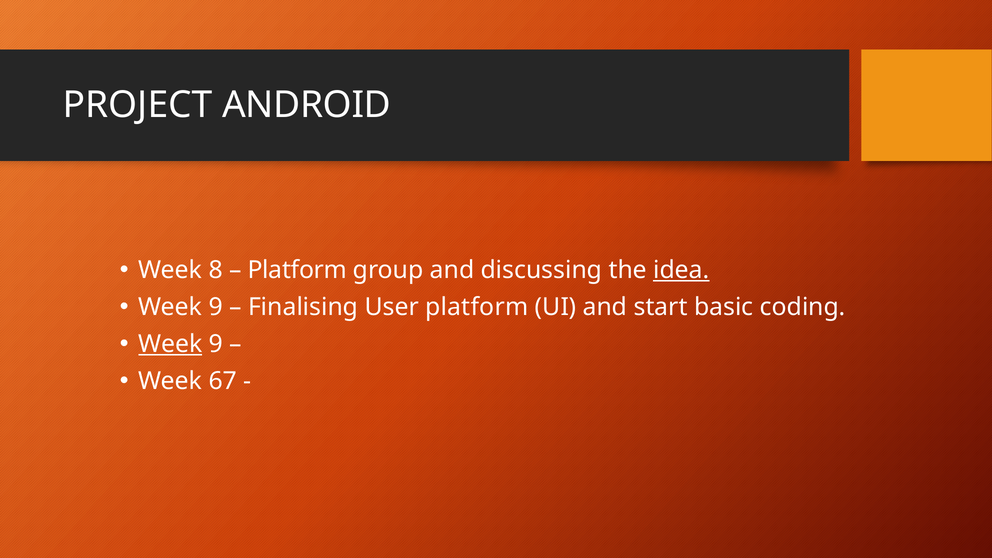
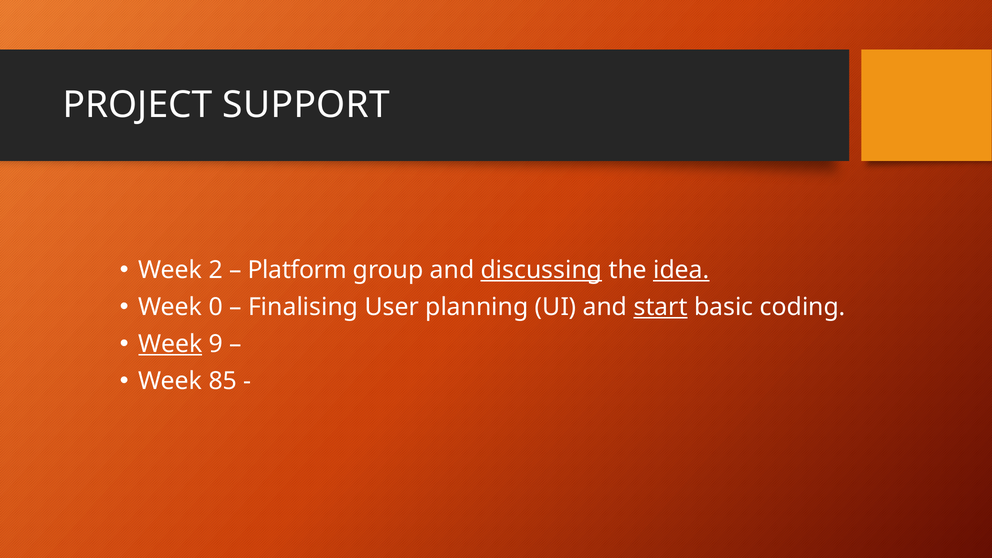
ANDROID: ANDROID -> SUPPORT
8: 8 -> 2
discussing underline: none -> present
9 at (216, 307): 9 -> 0
User platform: platform -> planning
start underline: none -> present
67: 67 -> 85
